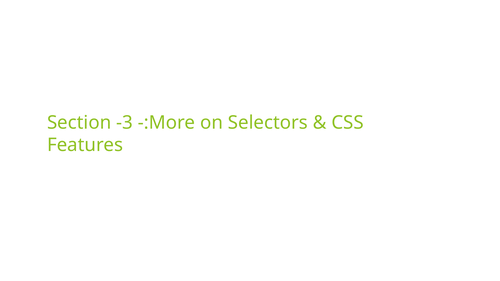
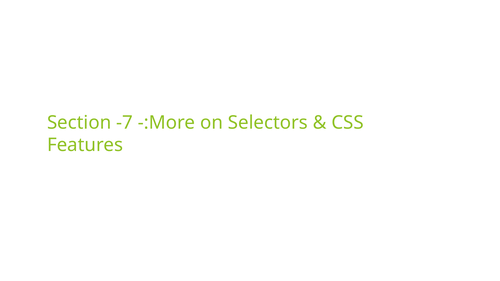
-3: -3 -> -7
